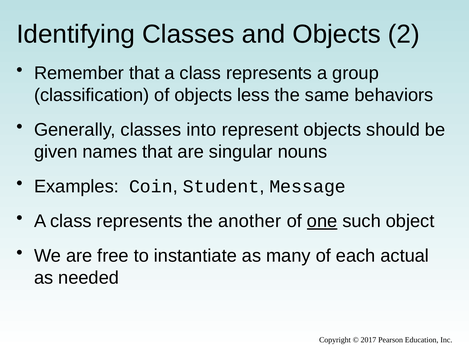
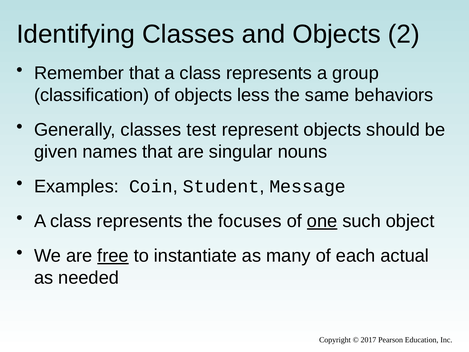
into: into -> test
another: another -> focuses
free underline: none -> present
